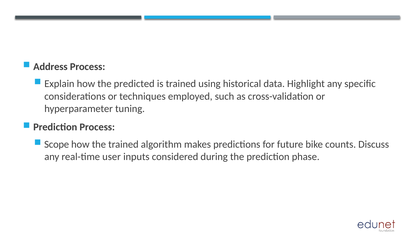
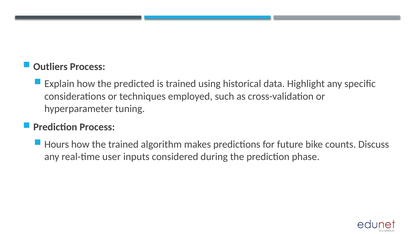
Address: Address -> Outliers
Scope: Scope -> Hours
